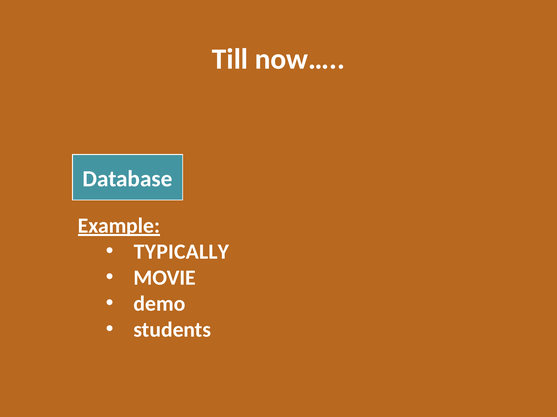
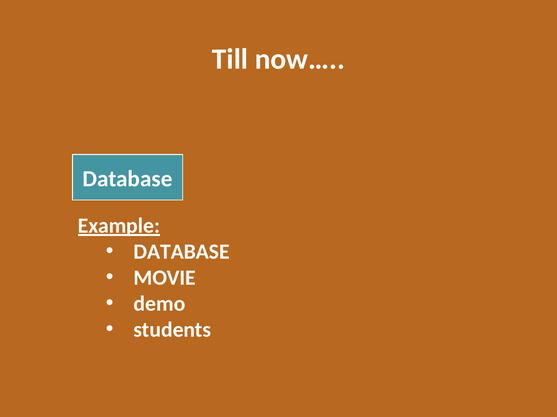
TYPICALLY at (181, 252): TYPICALLY -> DATABASE
